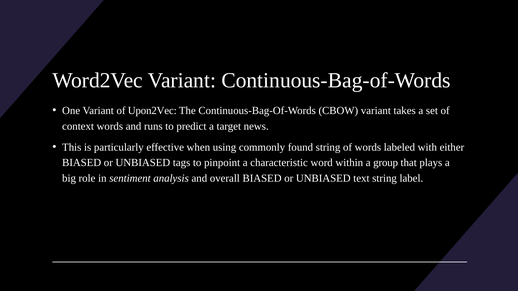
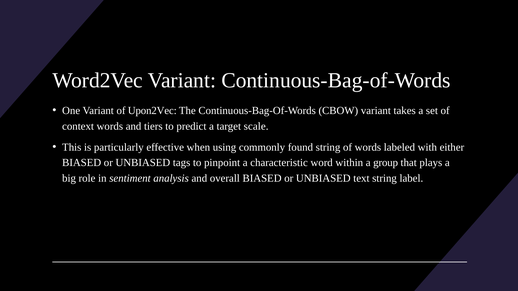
runs: runs -> tiers
news: news -> scale
